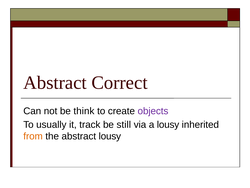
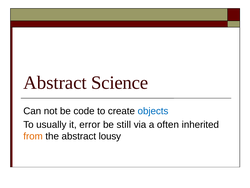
Correct: Correct -> Science
think: think -> code
objects colour: purple -> blue
track: track -> error
a lousy: lousy -> often
